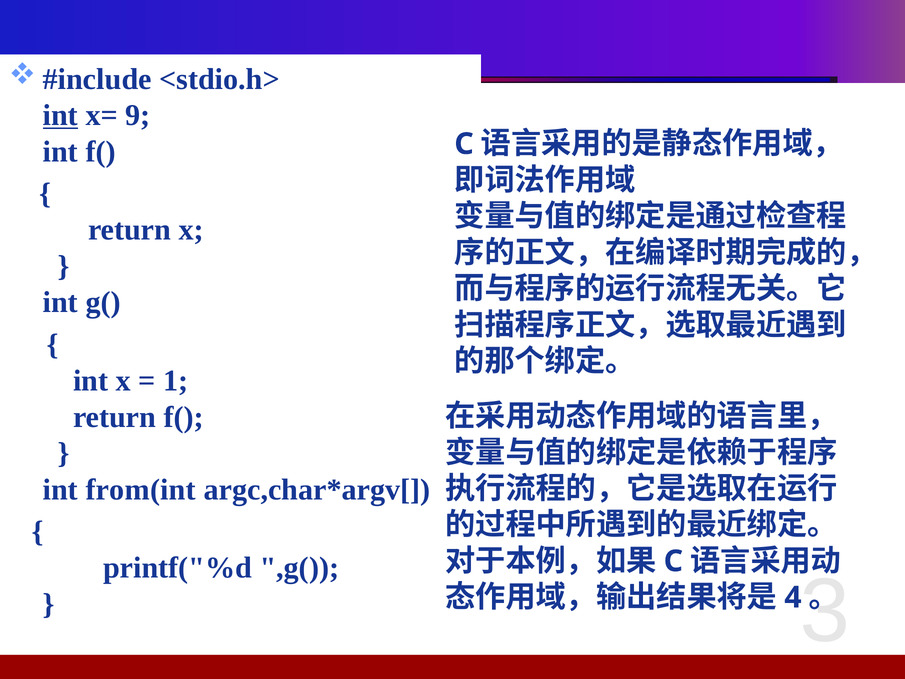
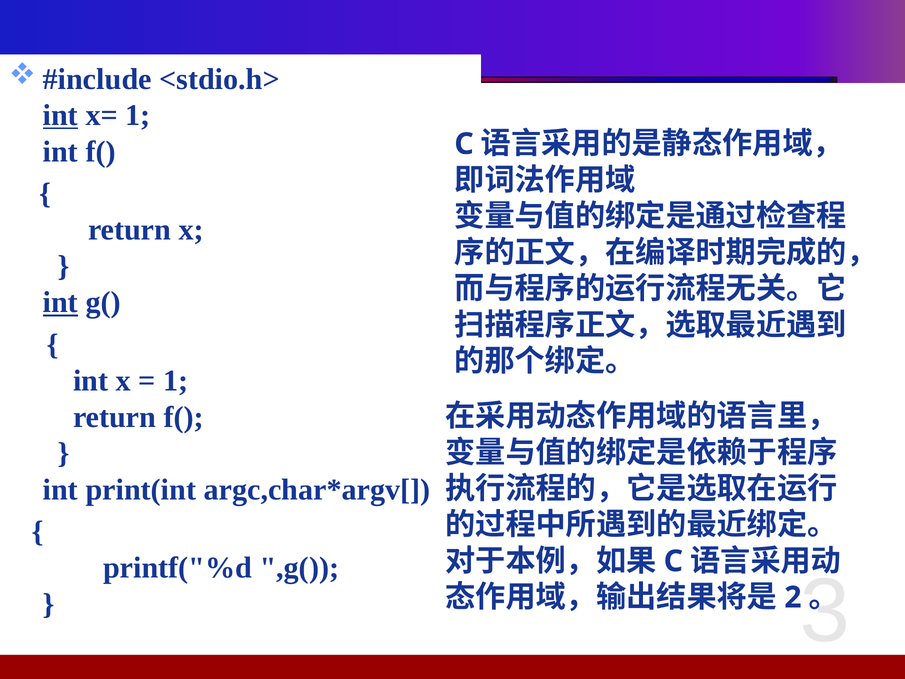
x= 9: 9 -> 1
int at (60, 302) underline: none -> present
from(int: from(int -> print(int
4: 4 -> 2
